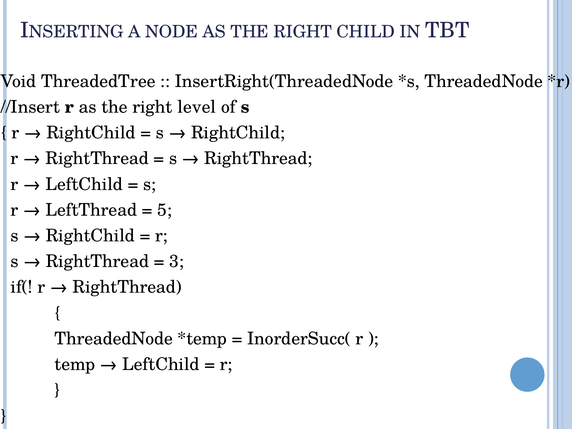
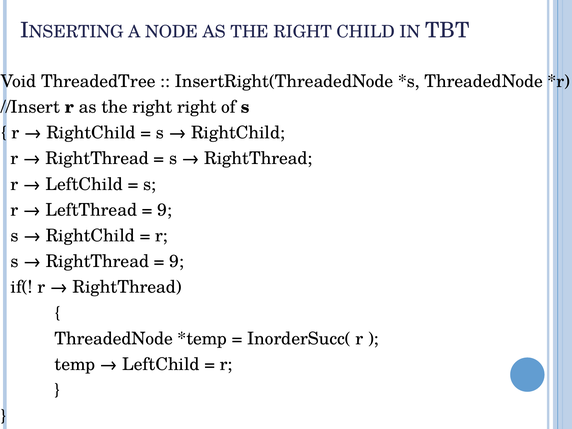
right level: level -> right
5 at (165, 210): 5 -> 9
3 at (177, 261): 3 -> 9
